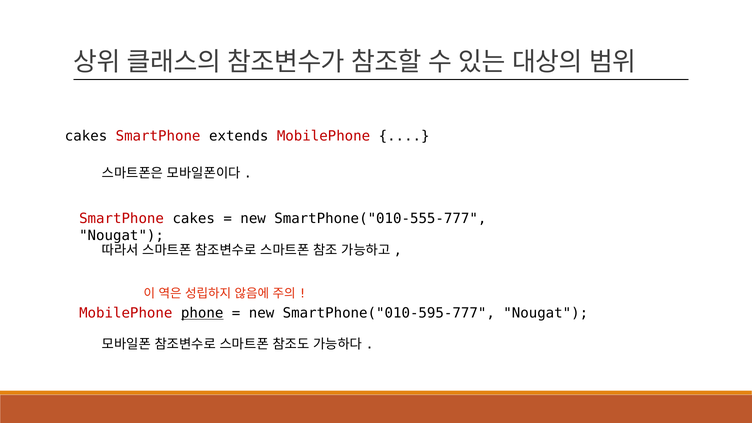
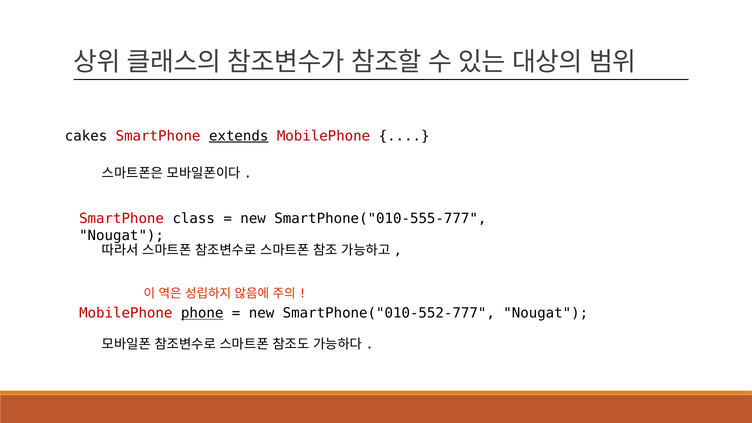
extends underline: none -> present
SmartPhone cakes: cakes -> class
SmartPhone("010-595-777: SmartPhone("010-595-777 -> SmartPhone("010-552-777
